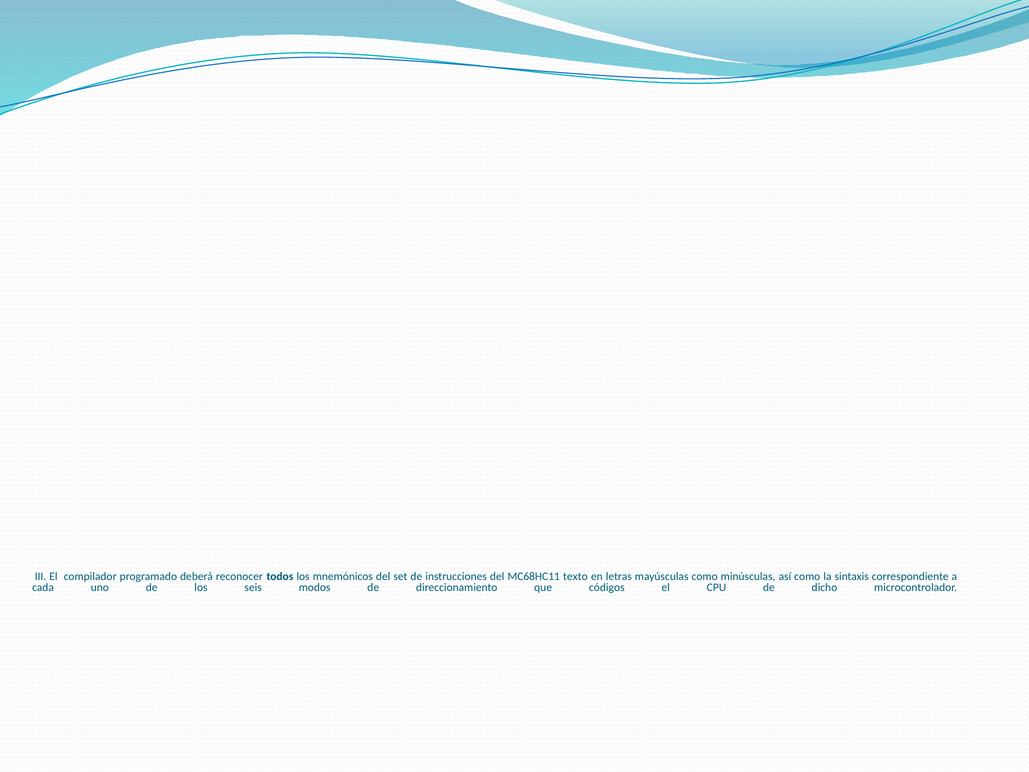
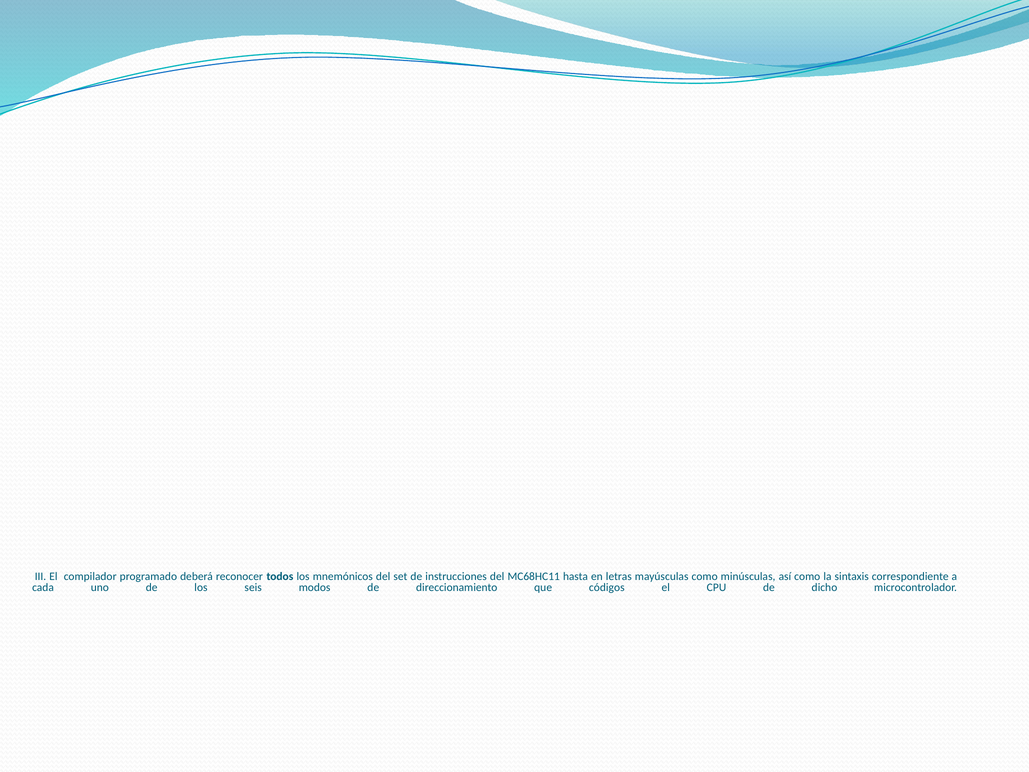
texto: texto -> hasta
